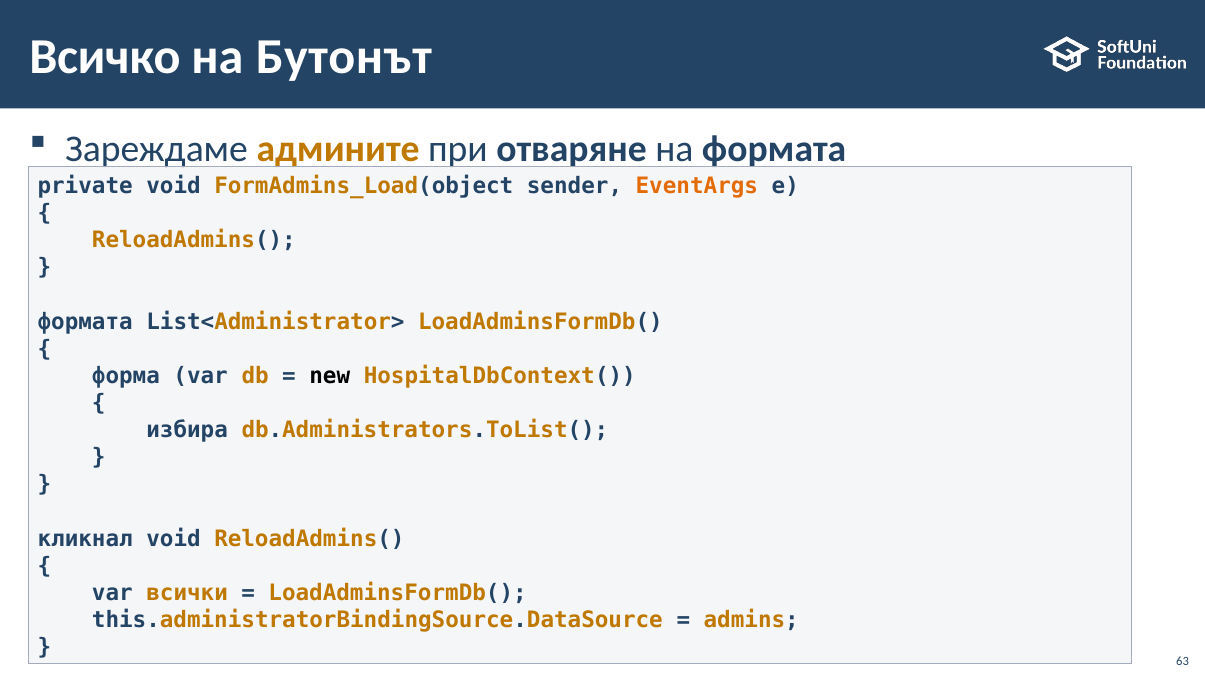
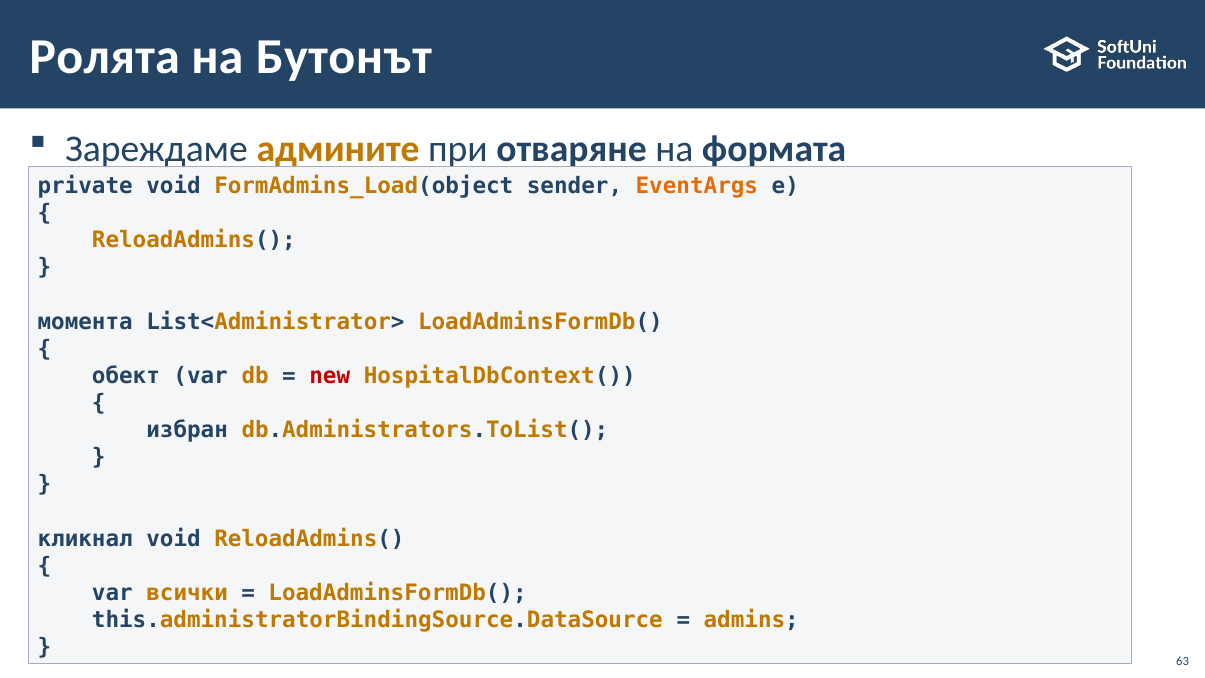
Всичко: Всичко -> Ролята
формата at (85, 322): формата -> момента
форма: форма -> обект
new colour: black -> red
избира: избира -> избран
